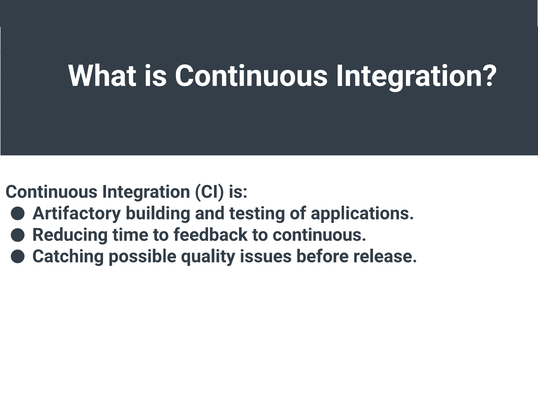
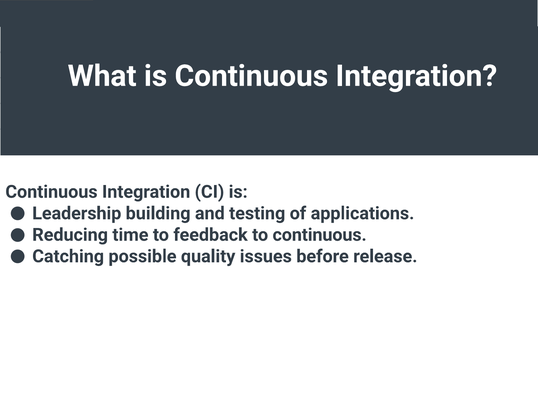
Artifactory: Artifactory -> Leadership
